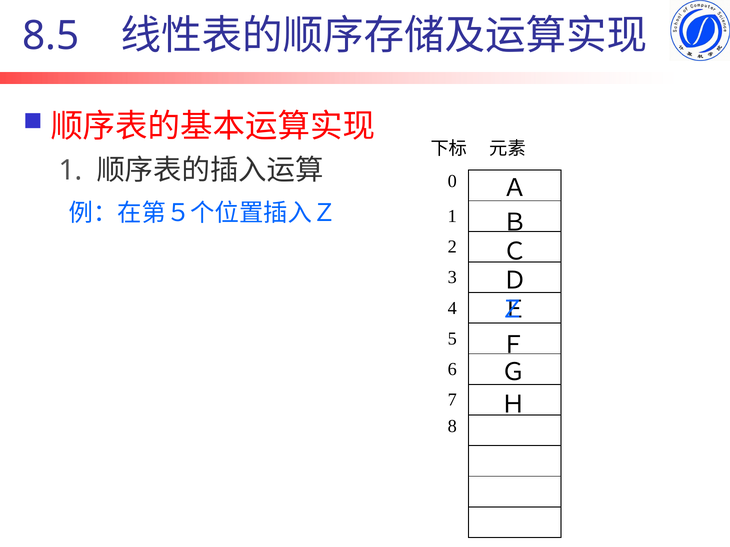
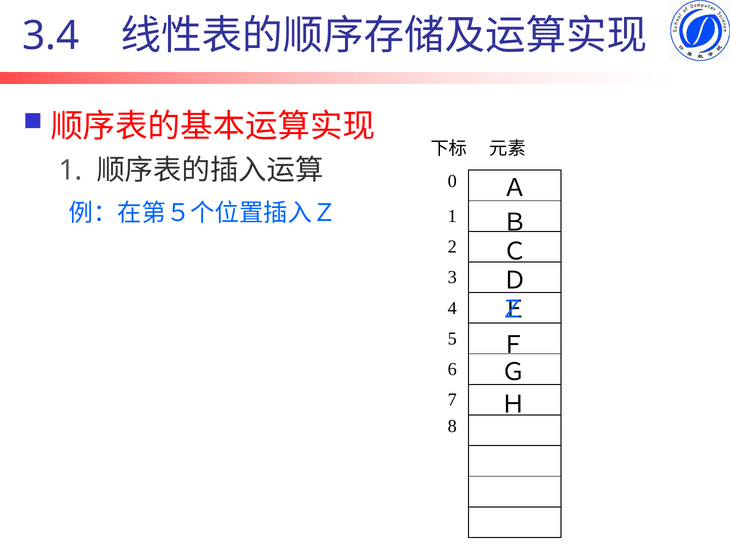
8.5: 8.5 -> 3.4
